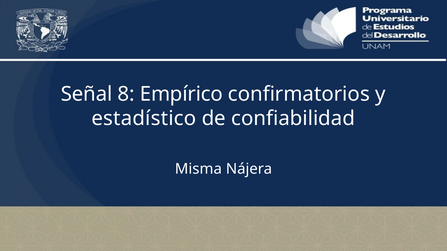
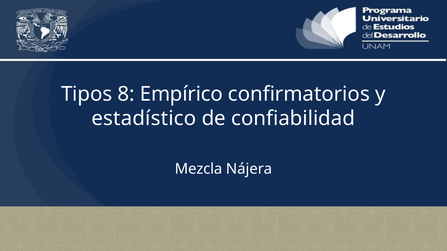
Señal: Señal -> Tipos
Misma: Misma -> Mezcla
